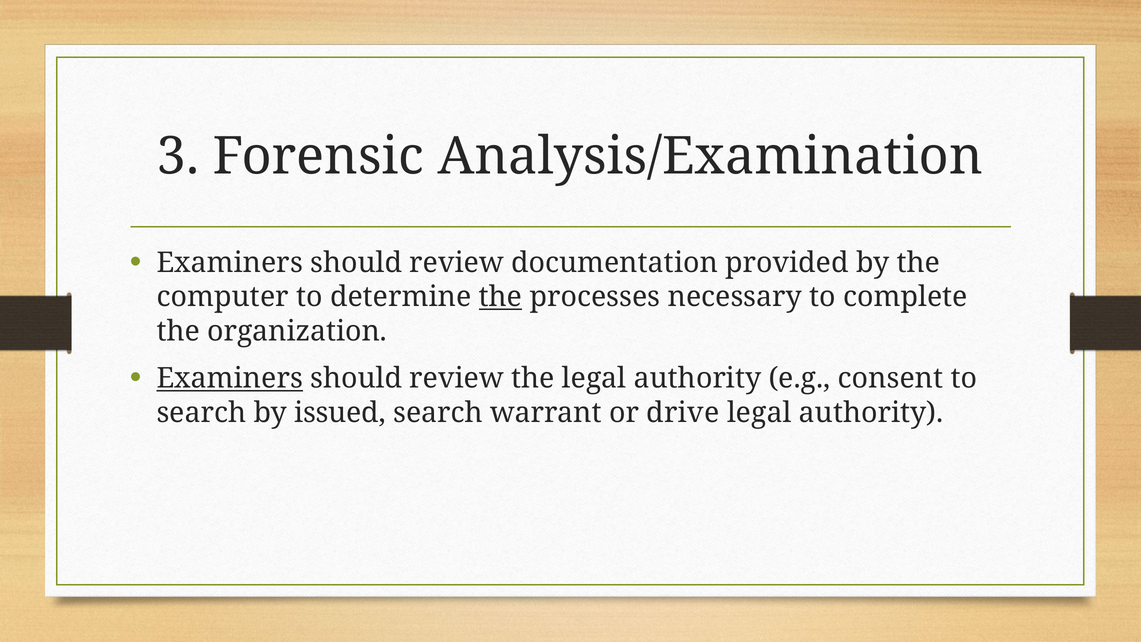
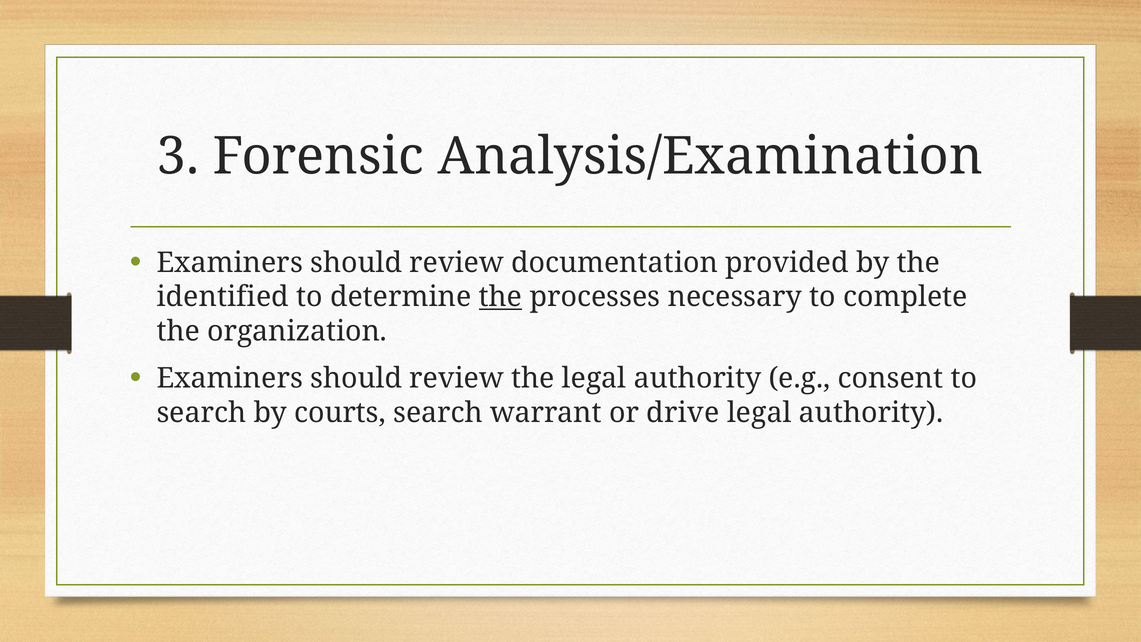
computer: computer -> identified
Examiners at (230, 378) underline: present -> none
issued: issued -> courts
